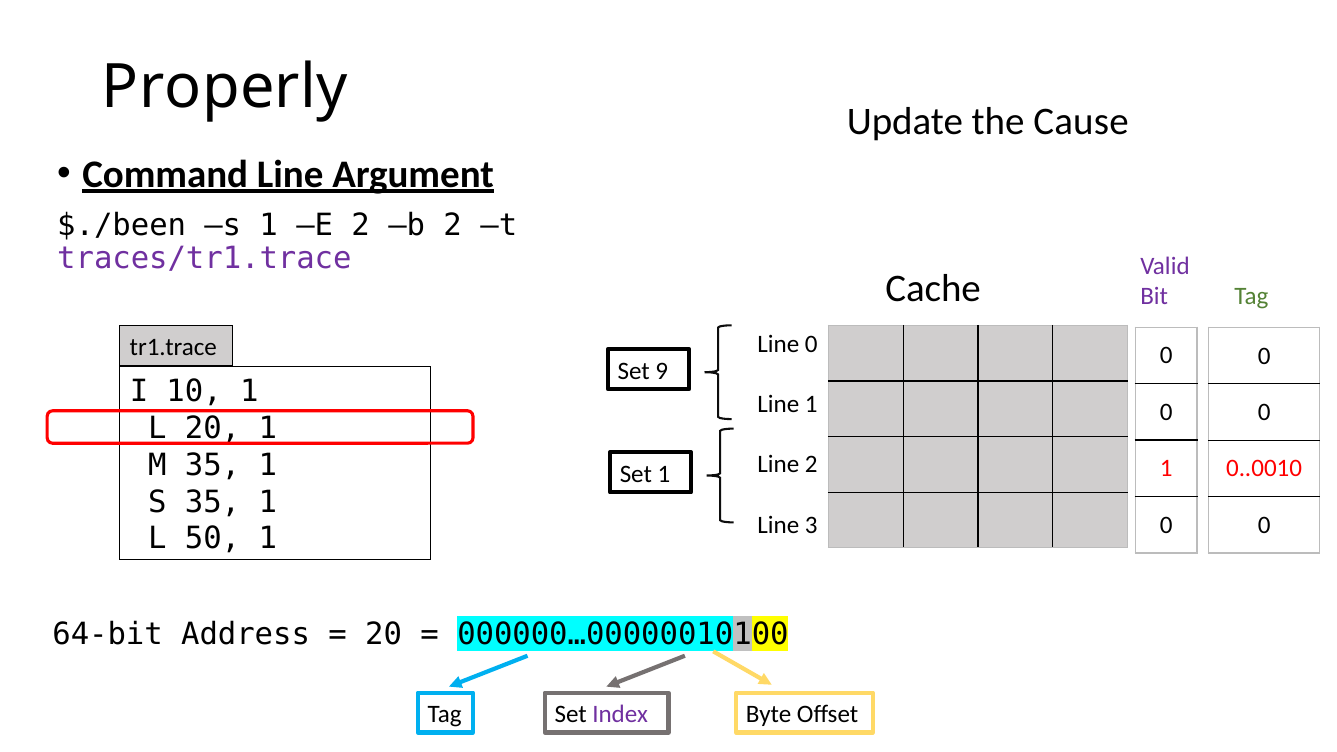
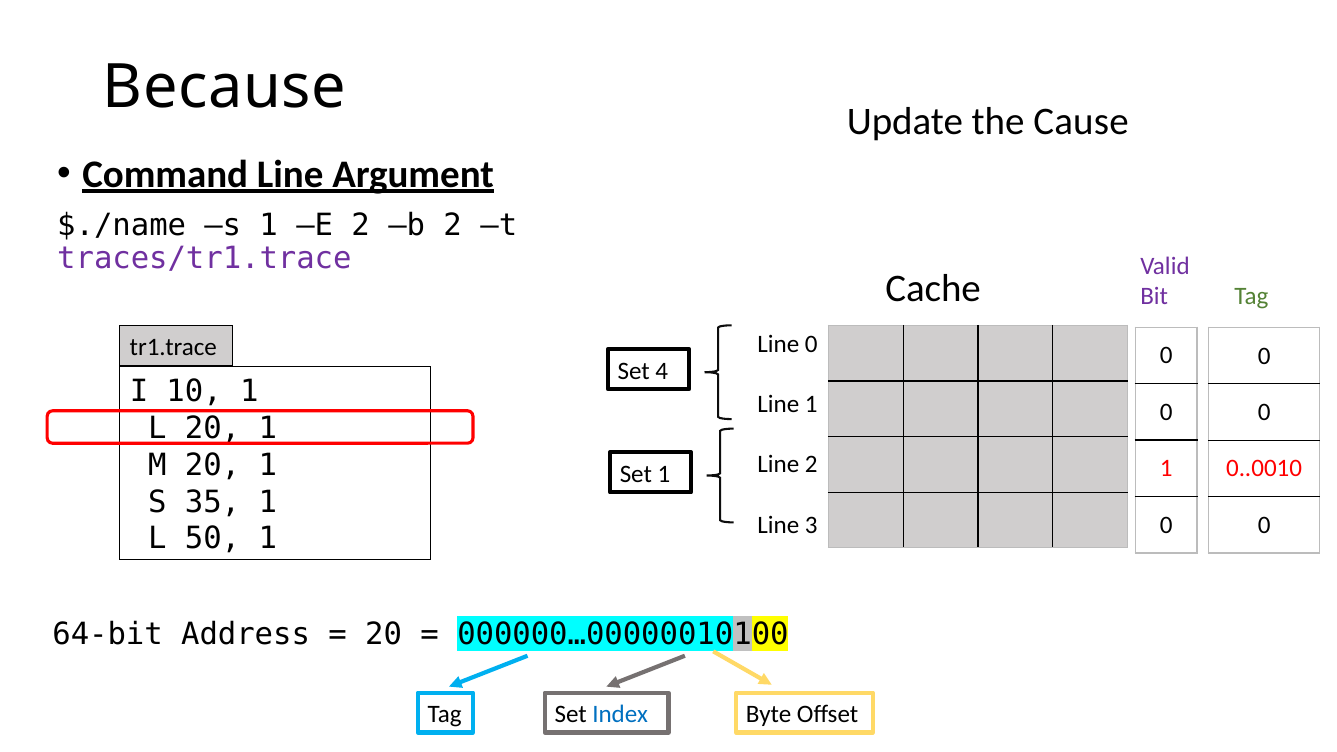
Properly: Properly -> Because
$./been: $./been -> $./name
9: 9 -> 4
M 35: 35 -> 20
Index colour: purple -> blue
